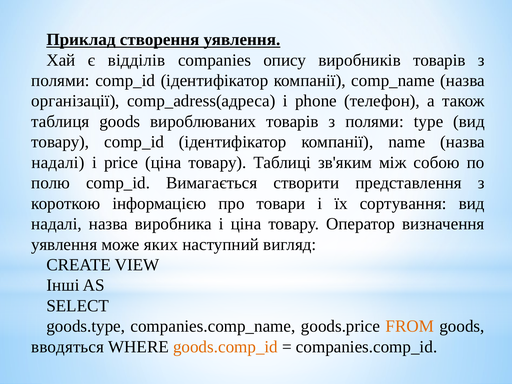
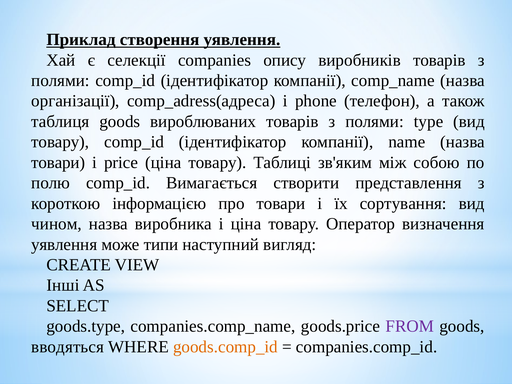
відділів: відділів -> селекції
надалі at (58, 162): надалі -> товари
надалі at (57, 224): надалі -> чином
яких: яких -> типи
FROM colour: orange -> purple
